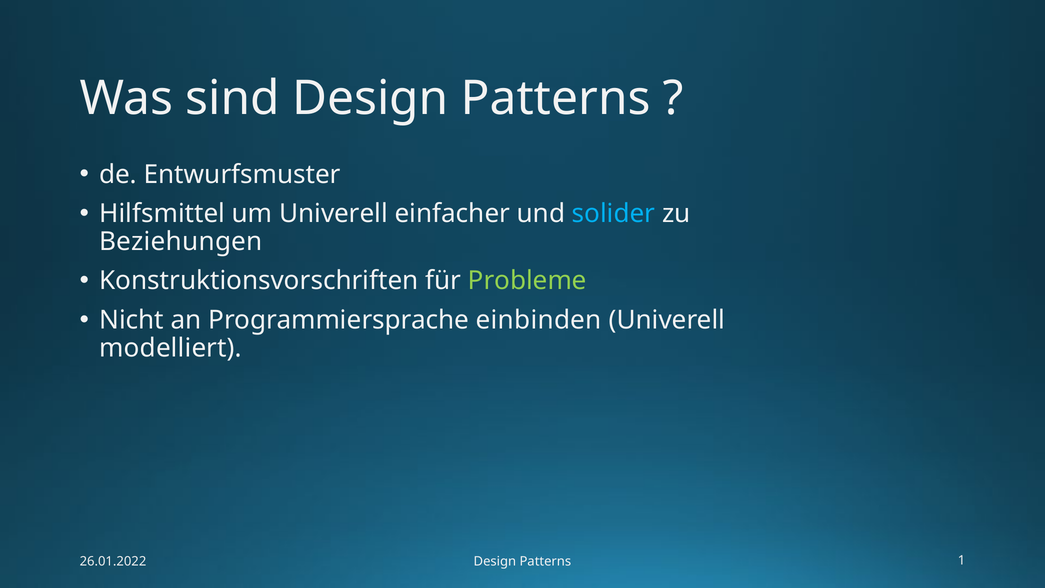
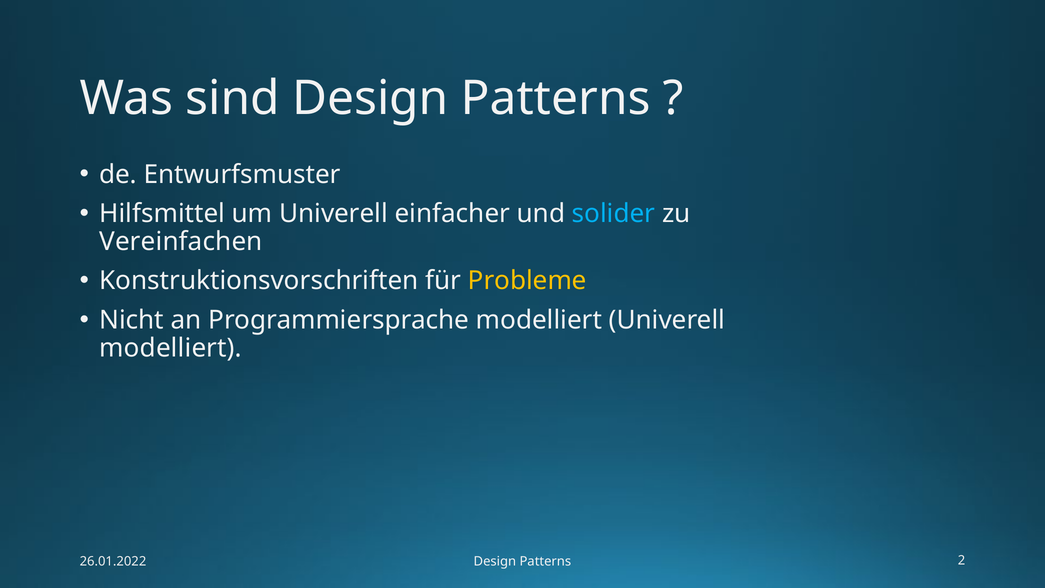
Beziehungen: Beziehungen -> Vereinfachen
Probleme colour: light green -> yellow
Programmiersprache einbinden: einbinden -> modelliert
1: 1 -> 2
